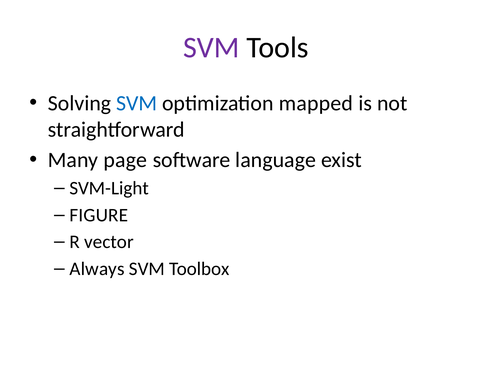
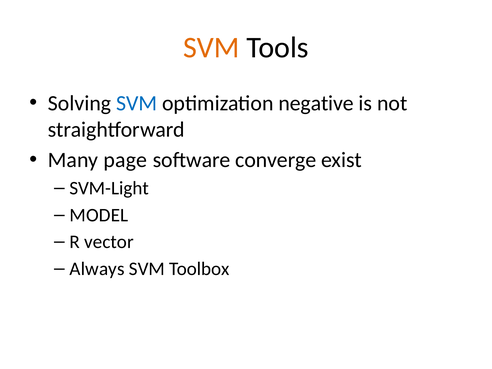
SVM at (211, 48) colour: purple -> orange
mapped: mapped -> negative
language: language -> converge
FIGURE: FIGURE -> MODEL
